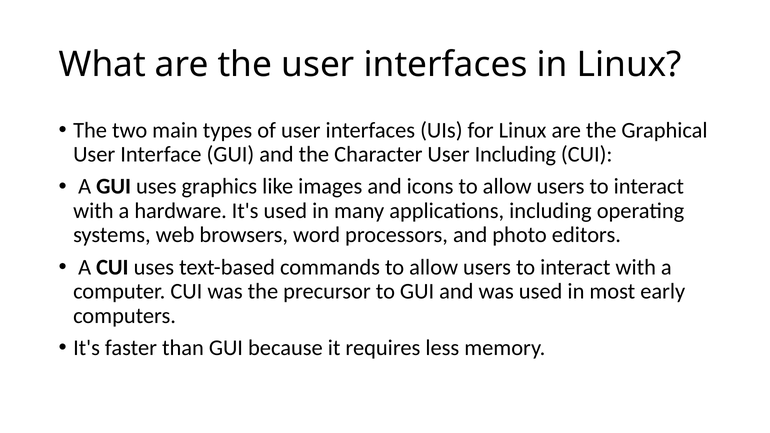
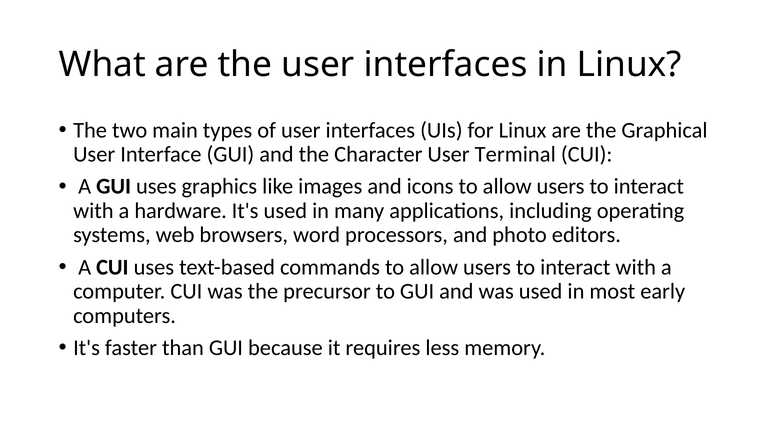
User Including: Including -> Terminal
